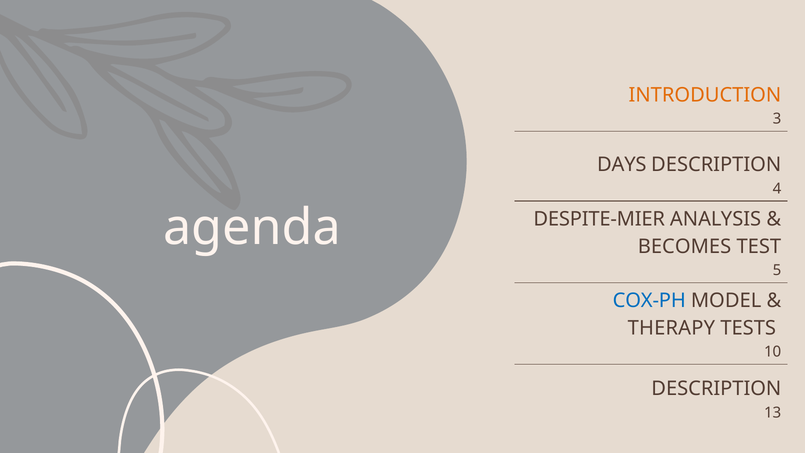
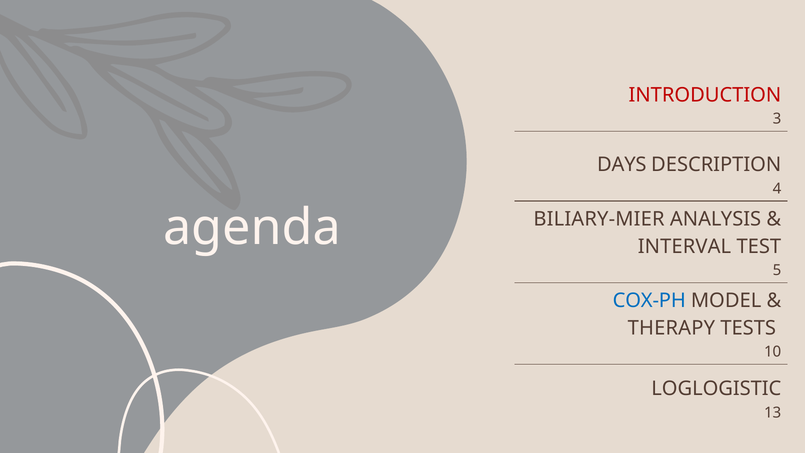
INTRODUCTION colour: orange -> red
DESPITE-MIER: DESPITE-MIER -> BILIARY-MIER
BECOMES: BECOMES -> INTERVAL
DESCRIPTION at (716, 389): DESCRIPTION -> LOGLOGISTIC
